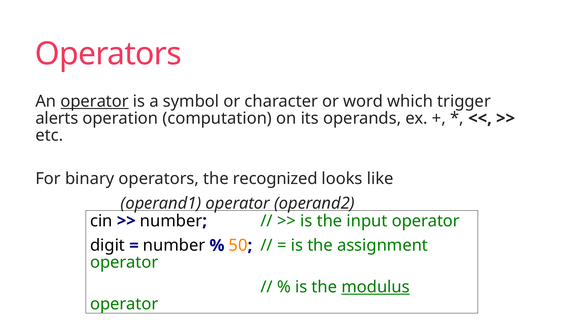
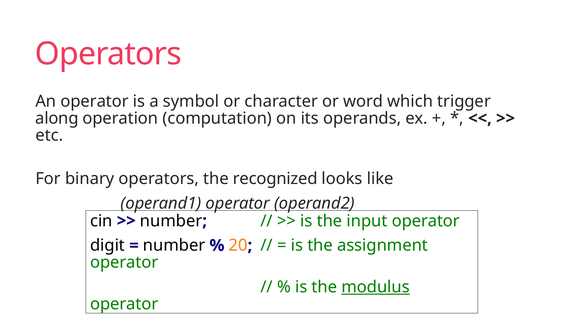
operator at (95, 101) underline: present -> none
alerts: alerts -> along
50: 50 -> 20
